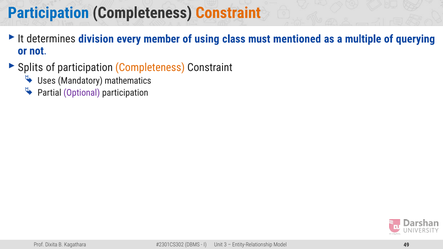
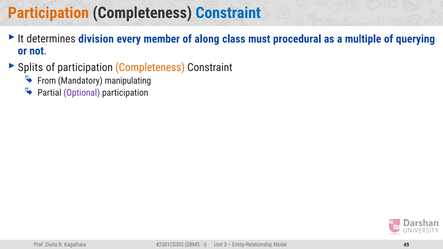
Participation at (48, 13) colour: blue -> orange
Constraint at (228, 13) colour: orange -> blue
using: using -> along
mentioned: mentioned -> procedural
Uses: Uses -> From
mathematics: mathematics -> manipulating
